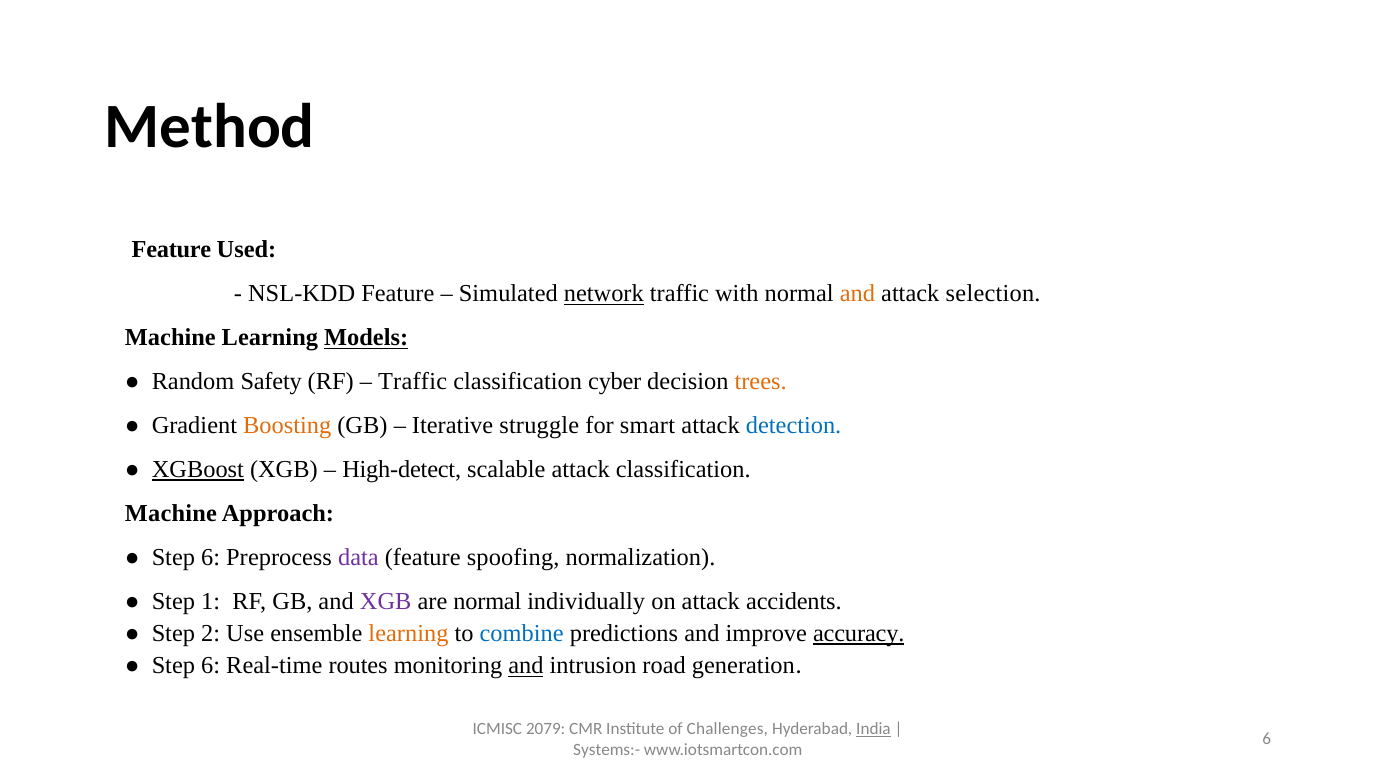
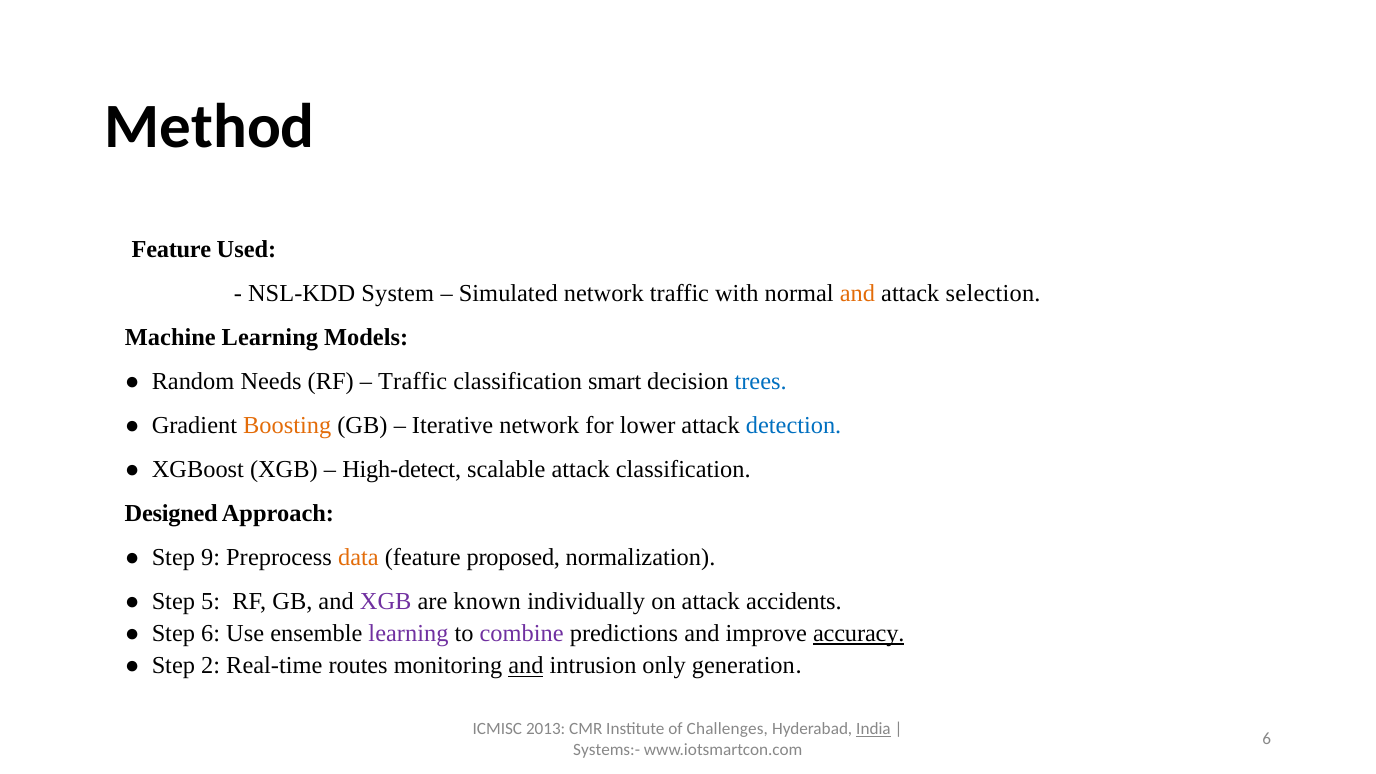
NSL-KDD Feature: Feature -> System
network at (604, 294) underline: present -> none
Models underline: present -> none
Safety: Safety -> Needs
cyber: cyber -> smart
trees colour: orange -> blue
Iterative struggle: struggle -> network
smart: smart -> lower
XGBoost underline: present -> none
Machine at (171, 513): Machine -> Designed
6 at (211, 557): 6 -> 9
data colour: purple -> orange
spoofing: spoofing -> proposed
1: 1 -> 5
are normal: normal -> known
Step 2: 2 -> 6
learning at (408, 634) colour: orange -> purple
combine colour: blue -> purple
6 at (211, 666): 6 -> 2
road: road -> only
2079: 2079 -> 2013
